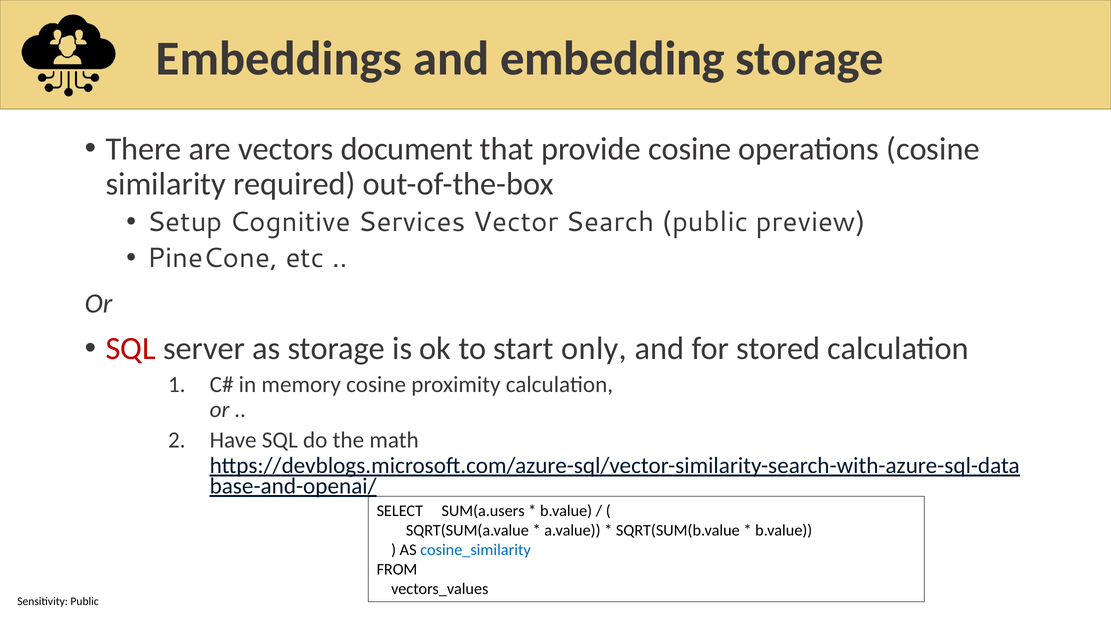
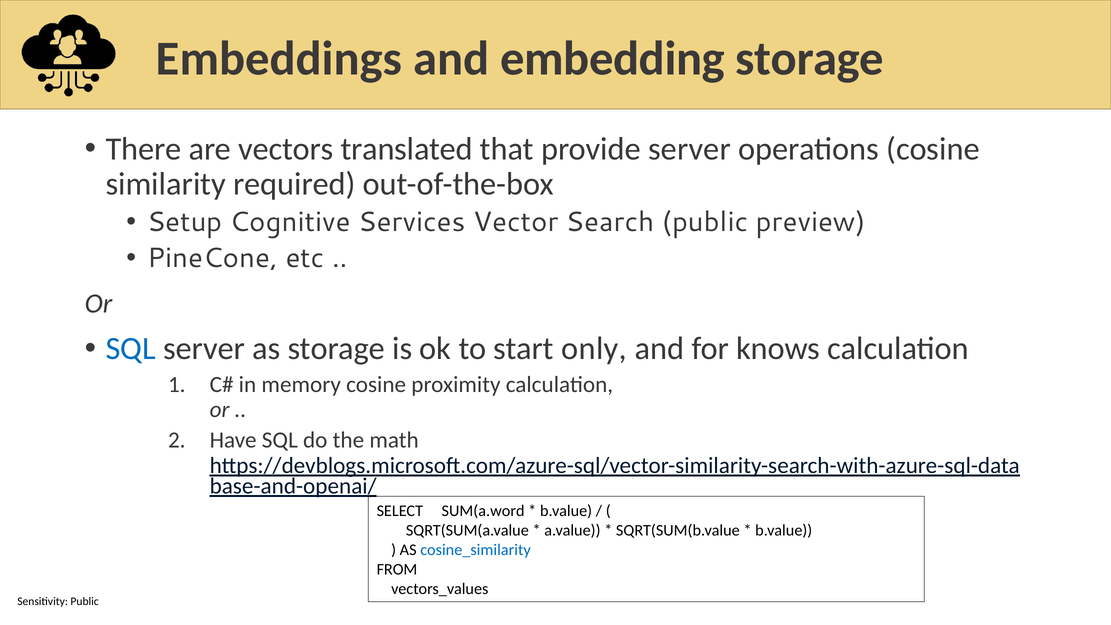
document: document -> translated
provide cosine: cosine -> server
SQL at (131, 349) colour: red -> blue
stored: stored -> knows
SUM(a.users: SUM(a.users -> SUM(a.word
